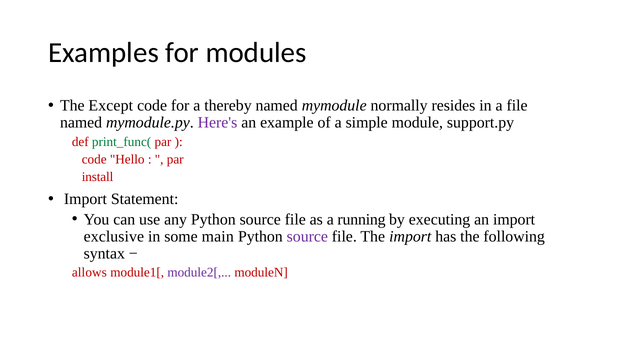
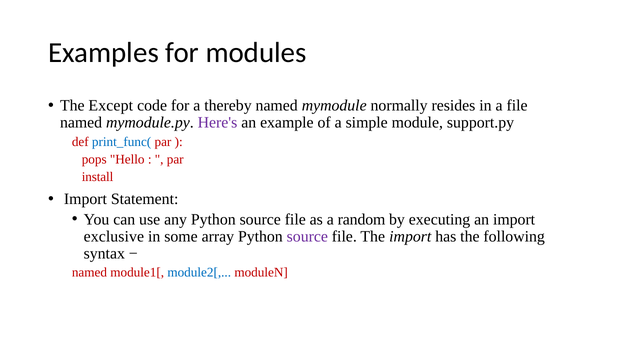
print_func( colour: green -> blue
code at (94, 159): code -> pops
running: running -> random
main: main -> array
allows at (89, 272): allows -> named
module2[ colour: purple -> blue
